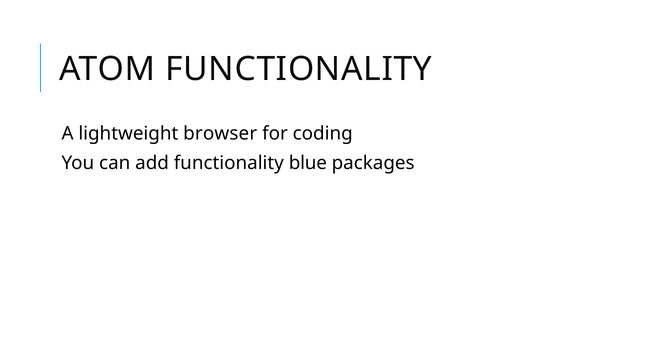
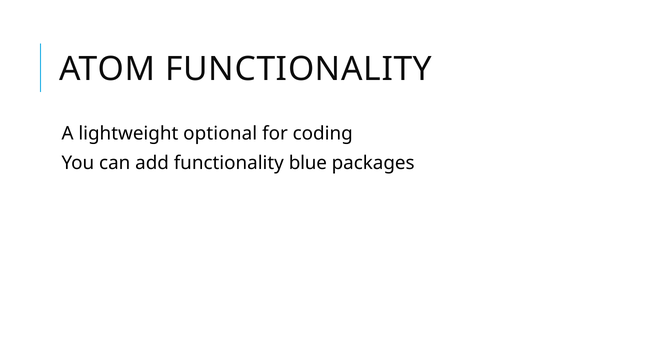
browser: browser -> optional
